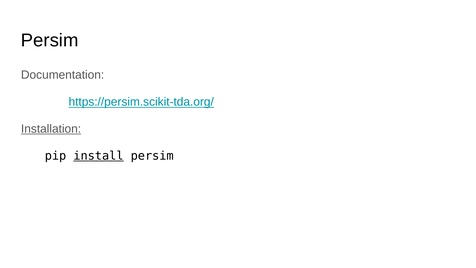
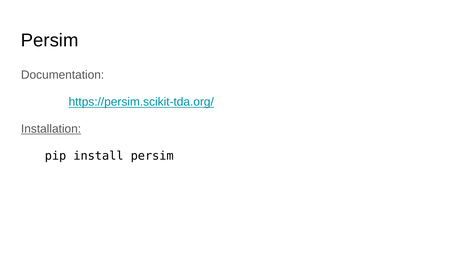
install underline: present -> none
